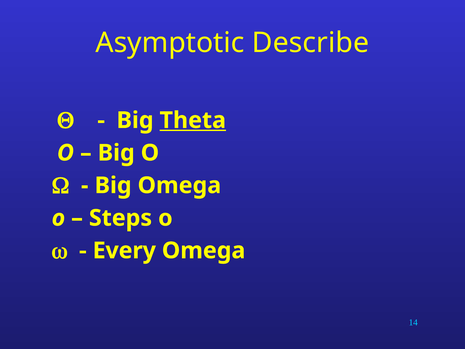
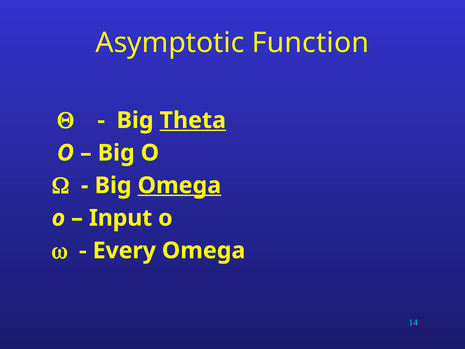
Describe: Describe -> Function
Omega at (179, 185) underline: none -> present
Steps: Steps -> Input
